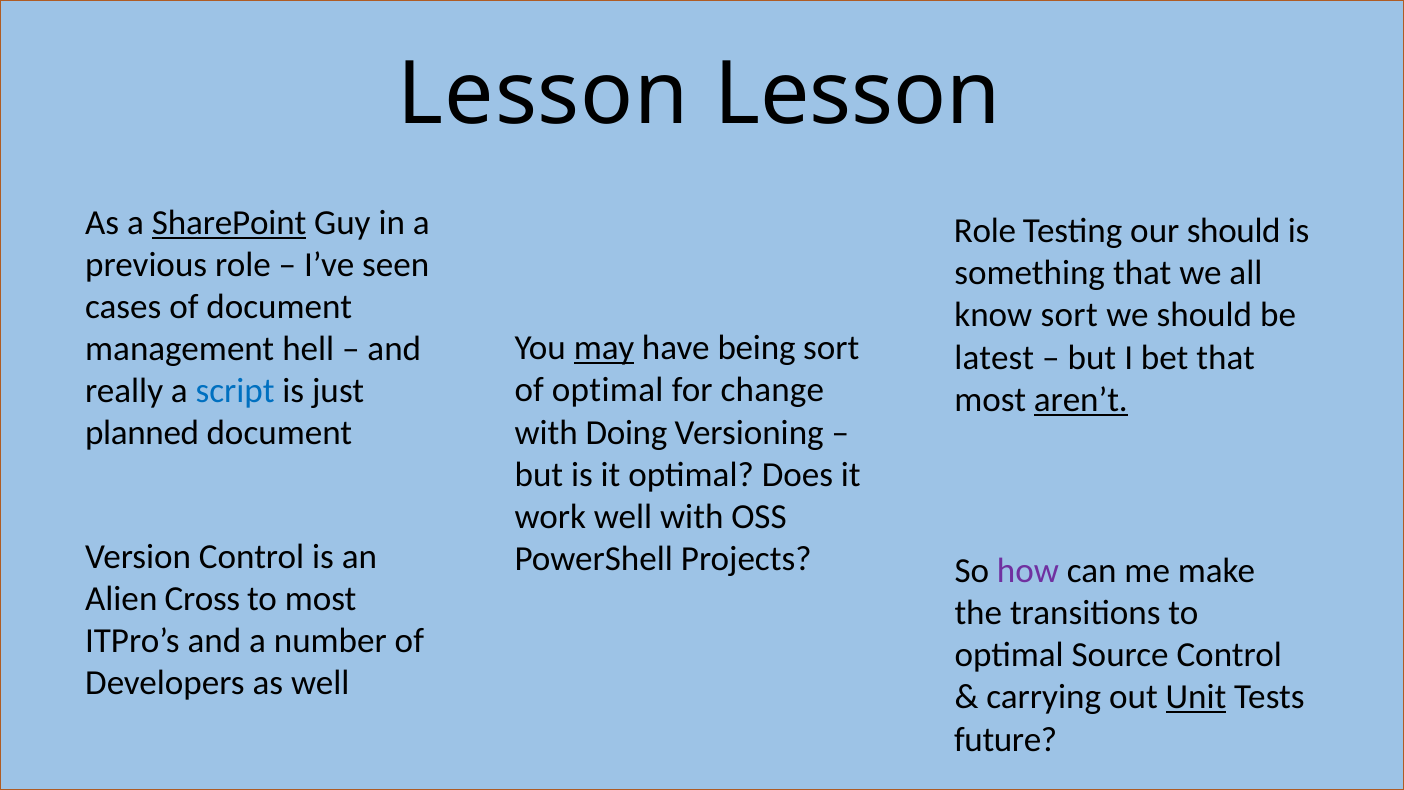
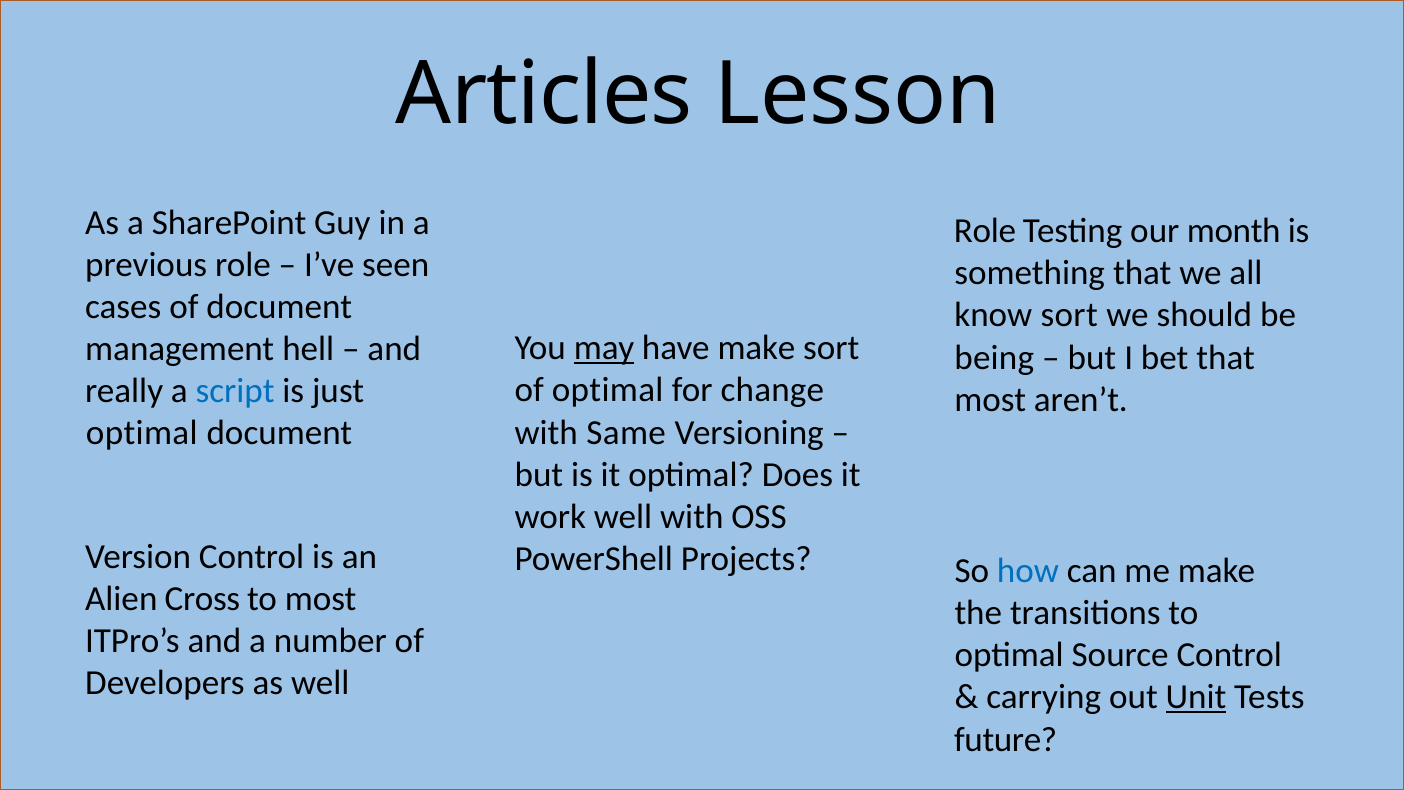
Lesson at (543, 95): Lesson -> Articles
SharePoint underline: present -> none
our should: should -> month
have being: being -> make
latest: latest -> being
aren’t underline: present -> none
Doing: Doing -> Same
planned at (142, 433): planned -> optimal
how colour: purple -> blue
